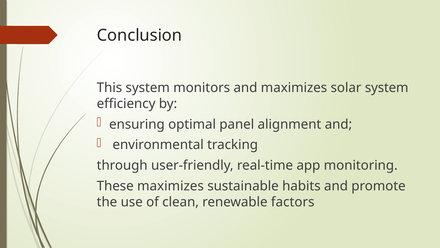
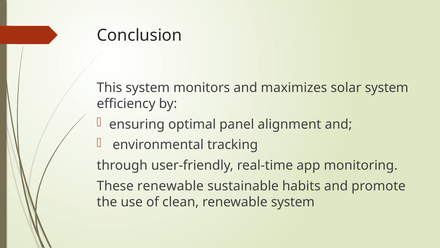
These maximizes: maximizes -> renewable
renewable factors: factors -> system
